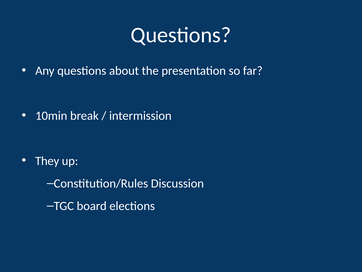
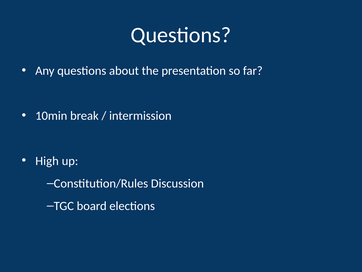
They: They -> High
